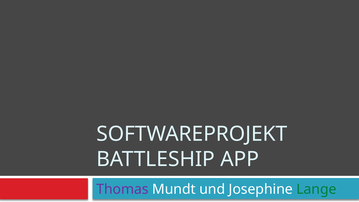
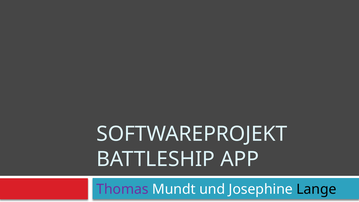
Lange colour: green -> black
